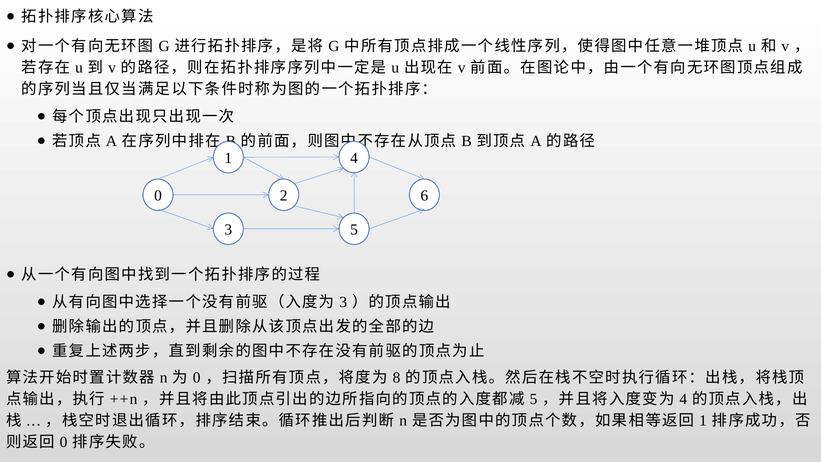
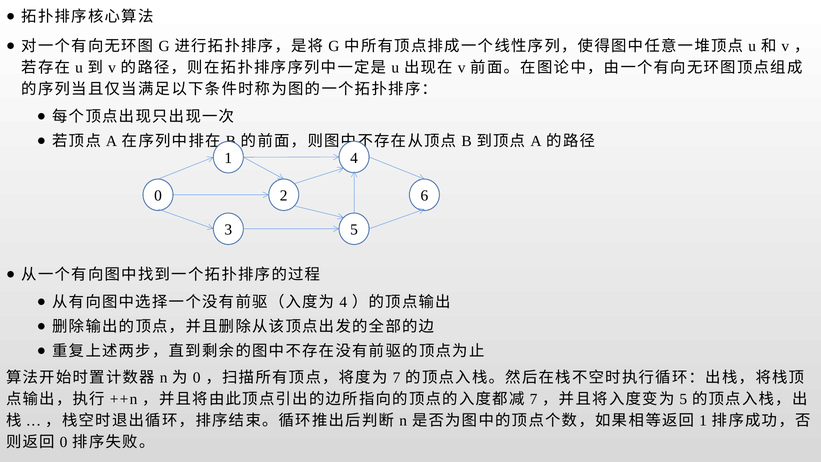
3 at (343, 302): 3 -> 4
8 at (397, 377): 8 -> 7
5 at (533, 399): 5 -> 7
4 at (683, 399): 4 -> 5
